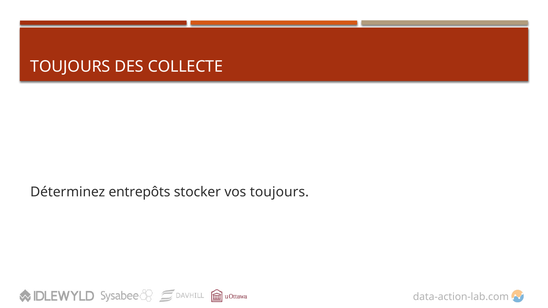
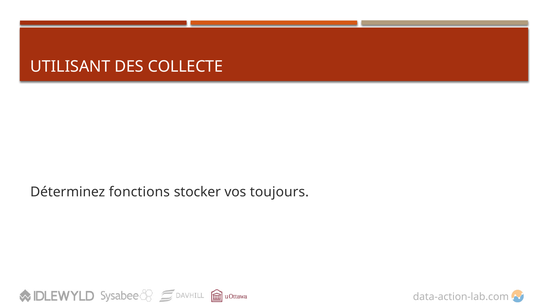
TOUJOURS at (70, 67): TOUJOURS -> UTILISANT
entrepôts: entrepôts -> fonctions
